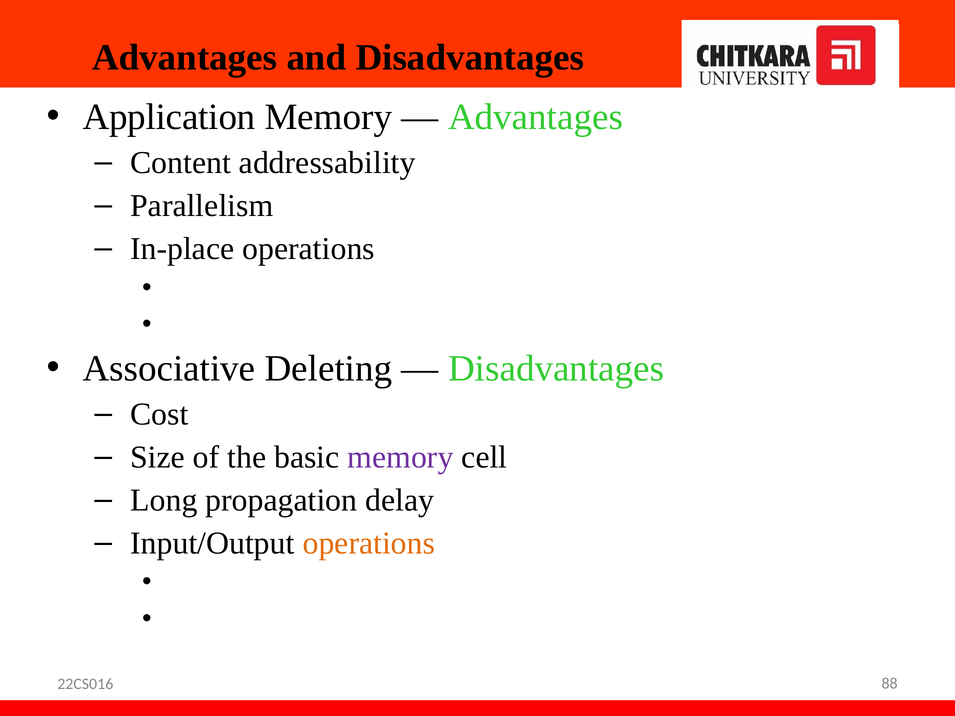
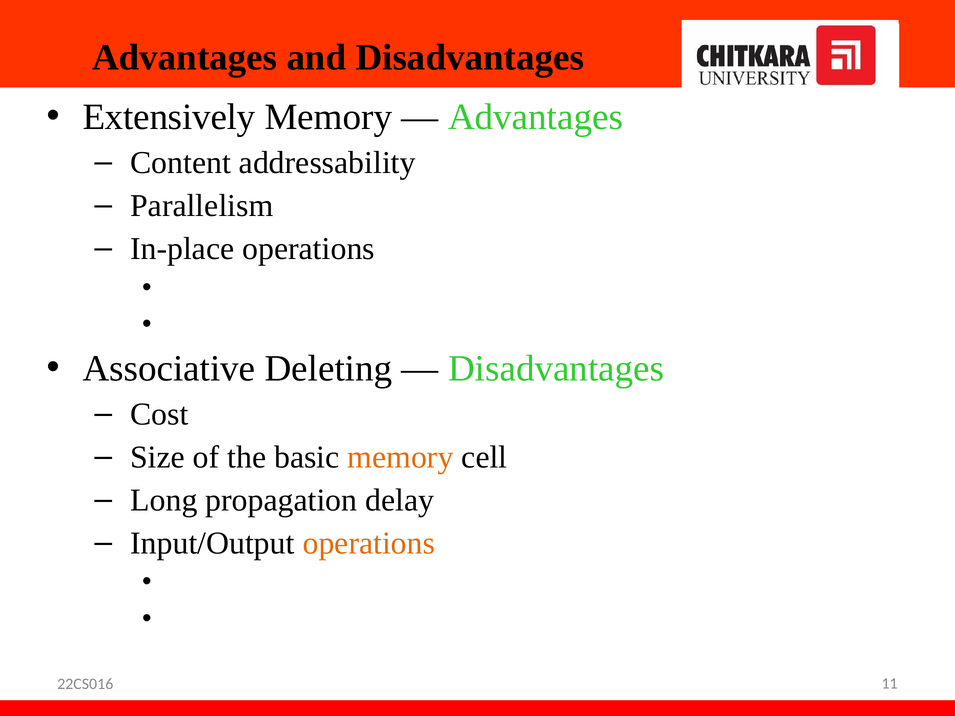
Application: Application -> Extensively
memory at (400, 458) colour: purple -> orange
88: 88 -> 11
